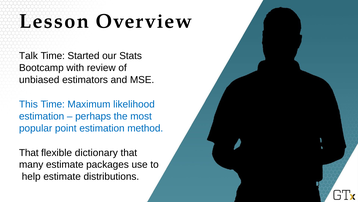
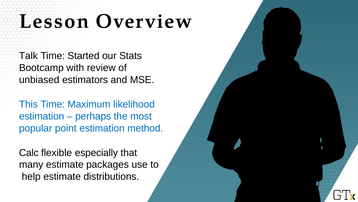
That at (29, 152): That -> Calc
dictionary: dictionary -> especially
